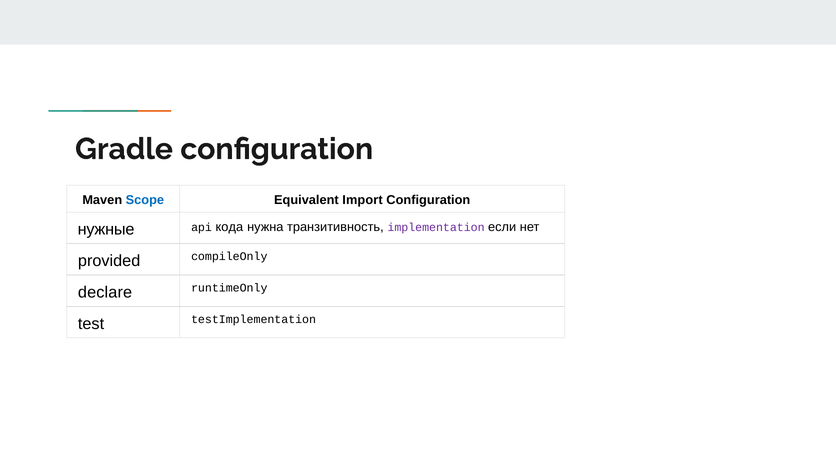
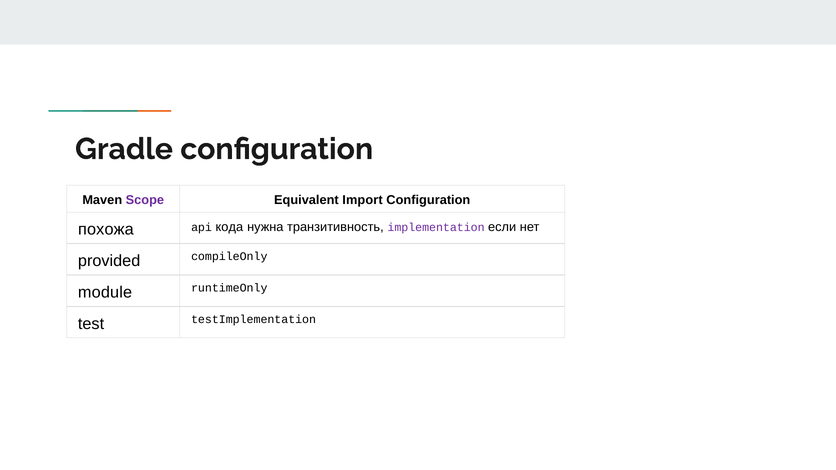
Scope colour: blue -> purple
нужные: нужные -> похожа
declare: declare -> module
